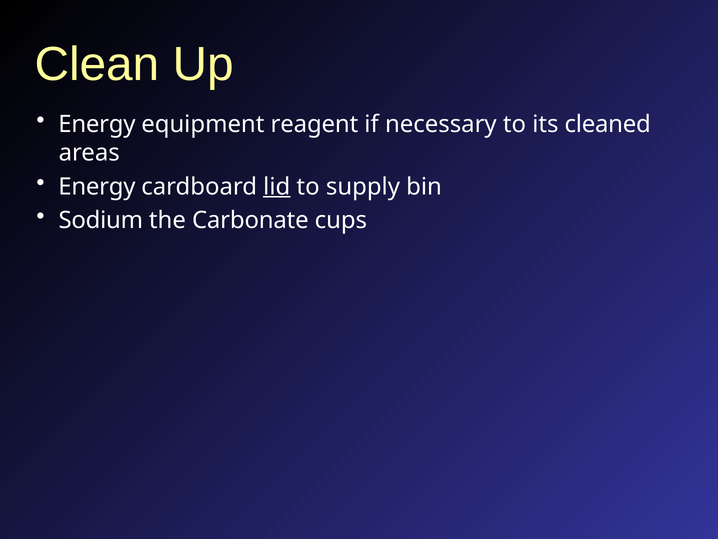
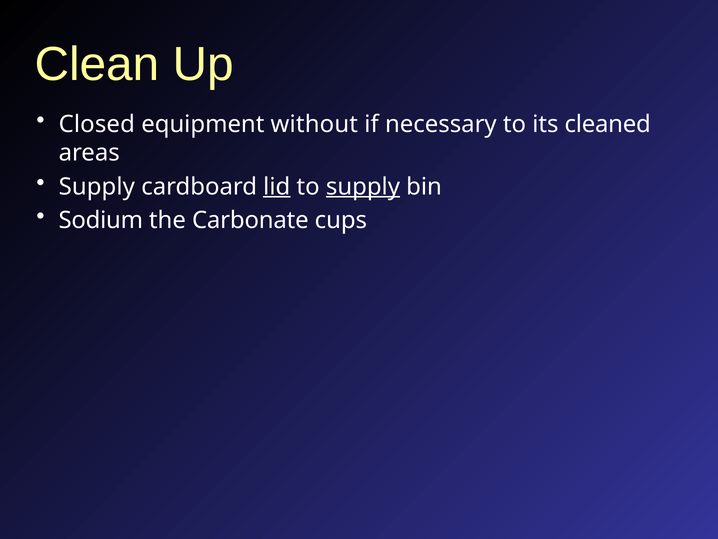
Energy at (97, 124): Energy -> Closed
reagent: reagent -> without
Energy at (97, 186): Energy -> Supply
supply at (363, 186) underline: none -> present
